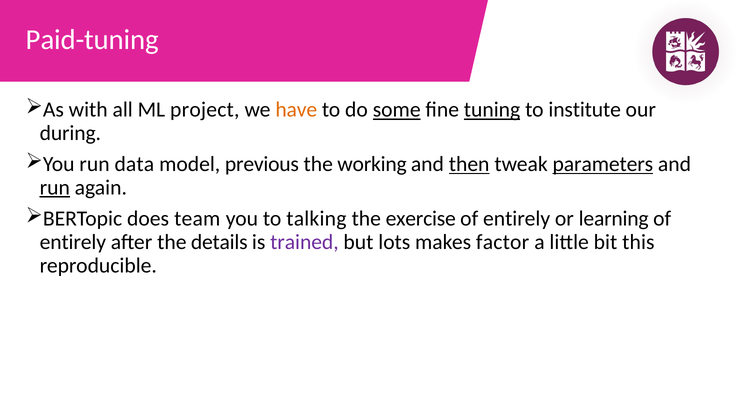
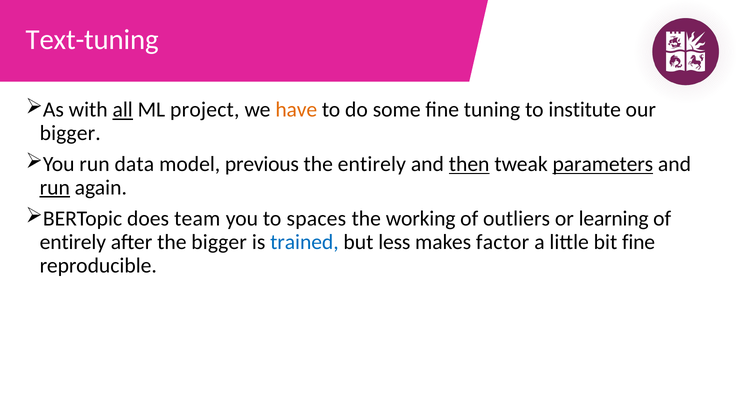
Paid-tuning: Paid-tuning -> Text-tuning
all underline: none -> present
some underline: present -> none
tuning underline: present -> none
during at (70, 133): during -> bigger
the working: working -> entirely
talking: talking -> spaces
exercise: exercise -> working
entirely at (517, 219): entirely -> outliers
the details: details -> bigger
trained colour: purple -> blue
lots: lots -> less
bit this: this -> fine
